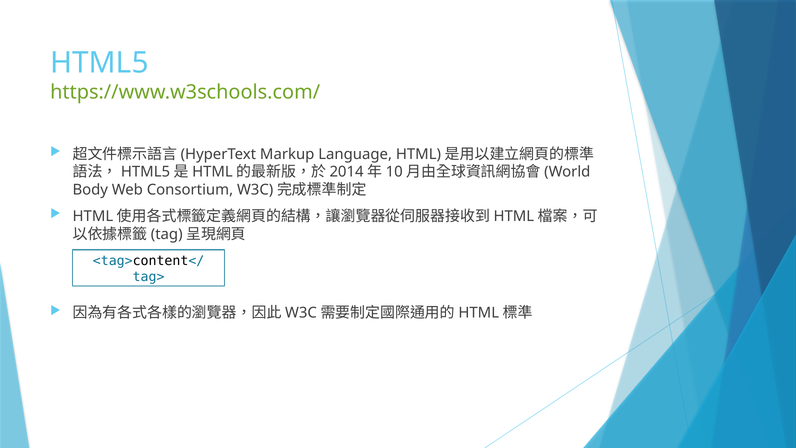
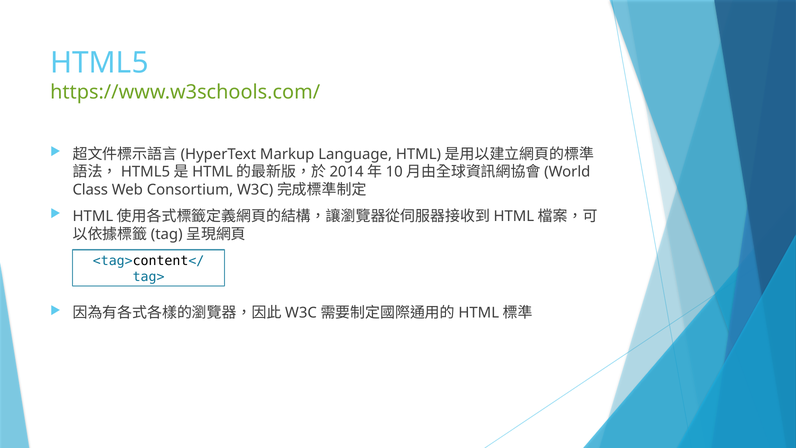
Body: Body -> Class
